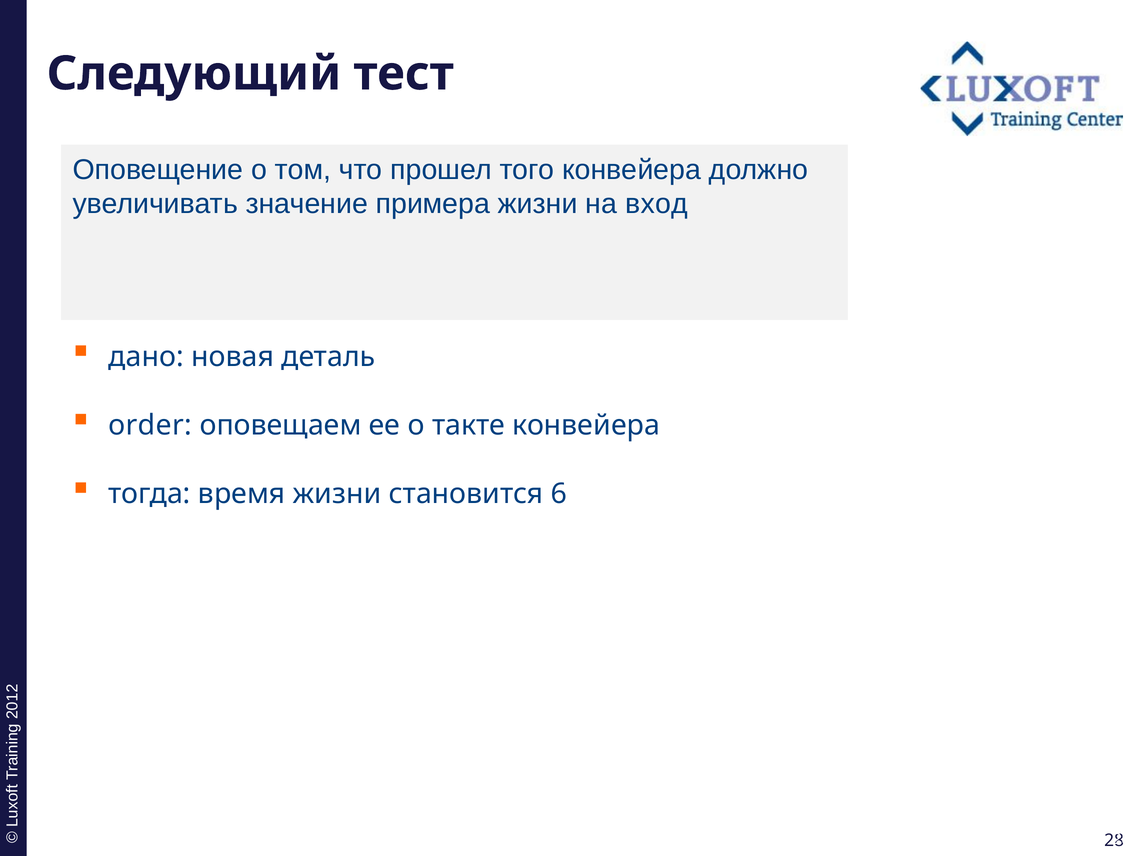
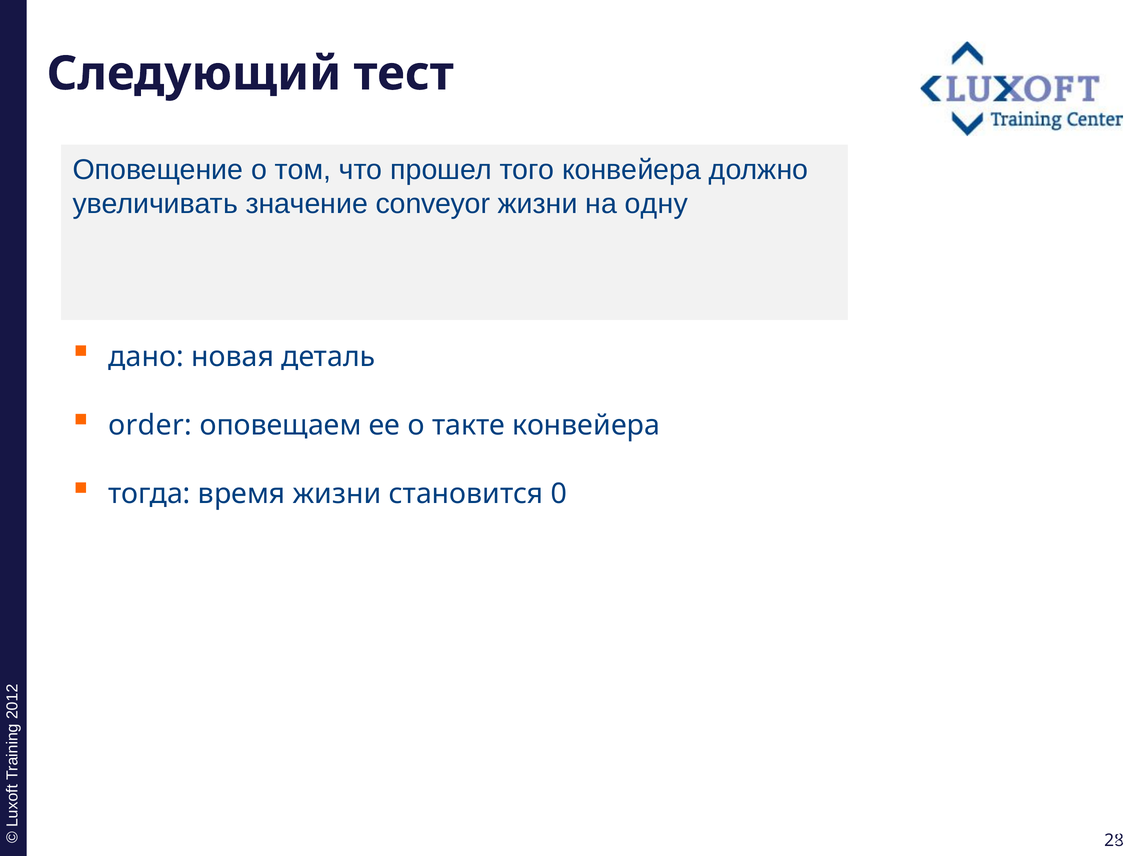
примера: примера -> conveyor
вход: вход -> одну
становится 6: 6 -> 0
